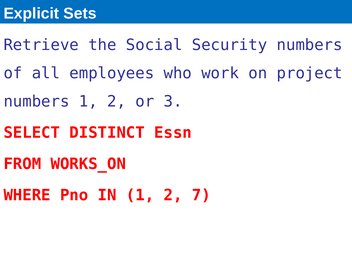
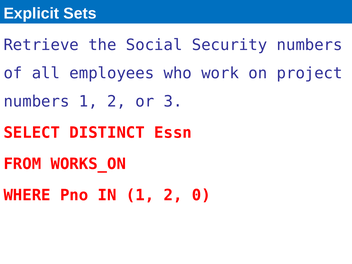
7: 7 -> 0
